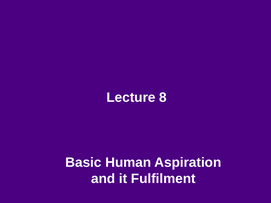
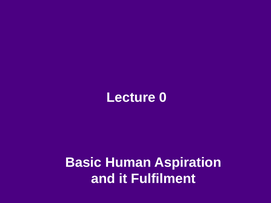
8: 8 -> 0
